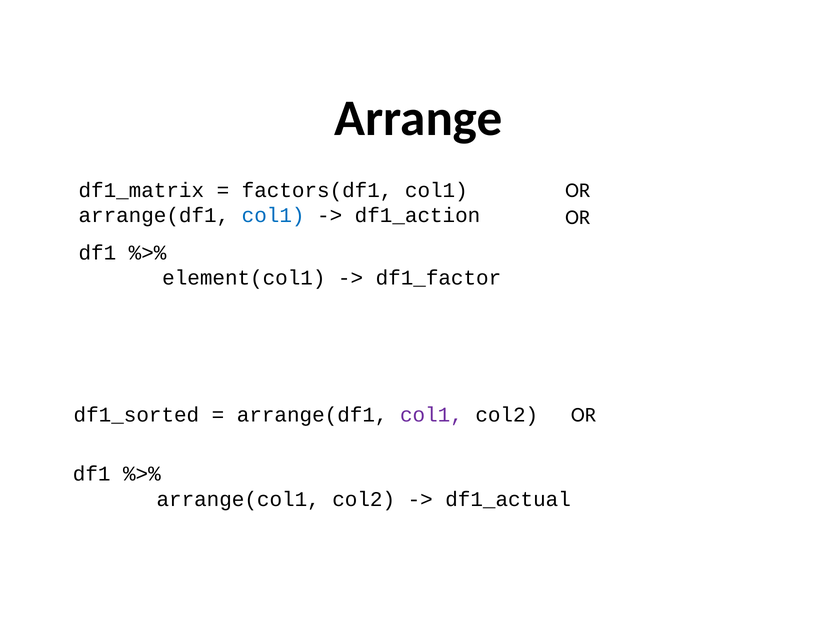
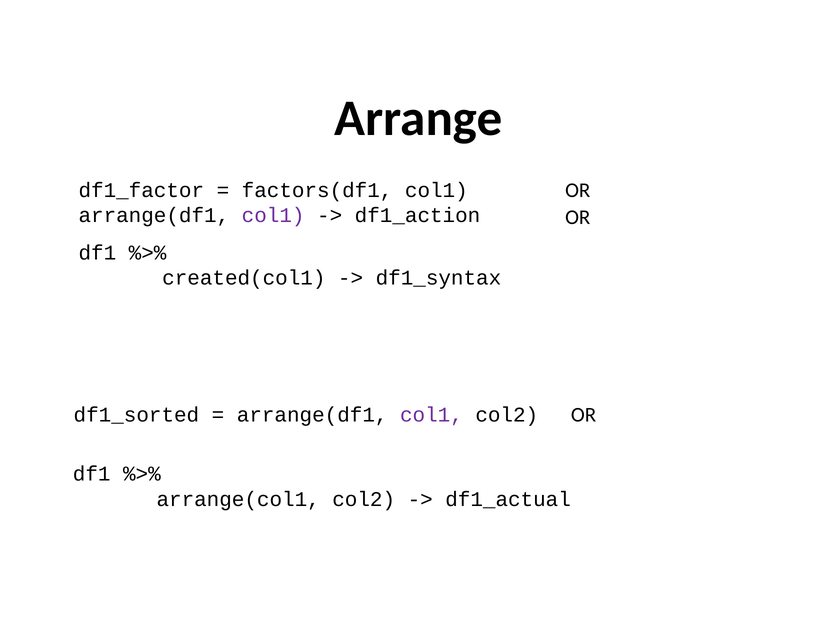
df1_matrix: df1_matrix -> df1_factor
col1 at (273, 215) colour: blue -> purple
element(col1: element(col1 -> created(col1
df1_factor: df1_factor -> df1_syntax
